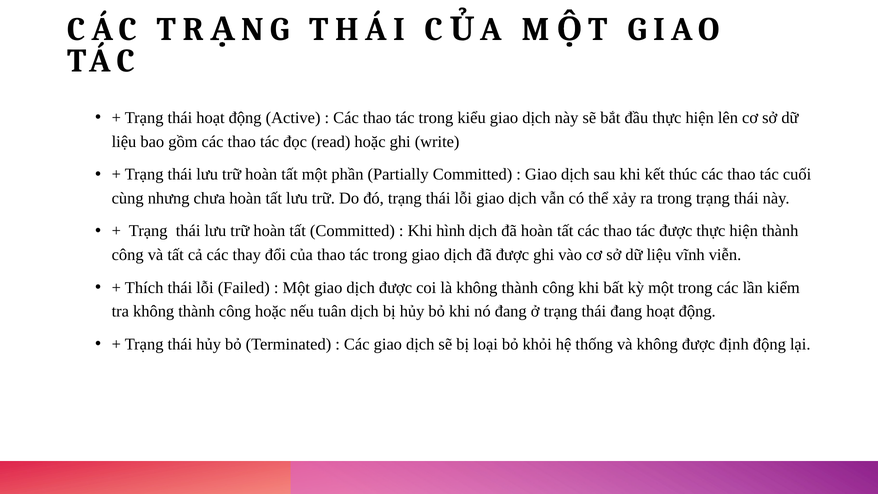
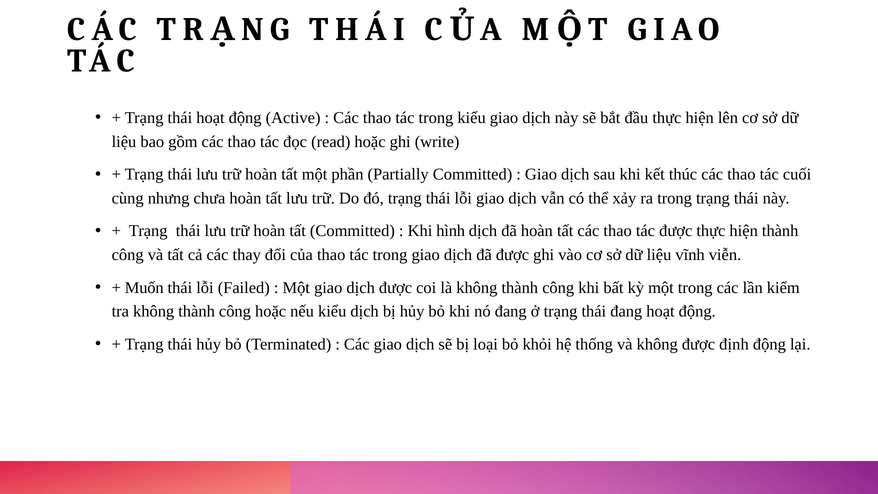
Thích: Thích -> Muốn
nếu tuân: tuân -> kiểu
